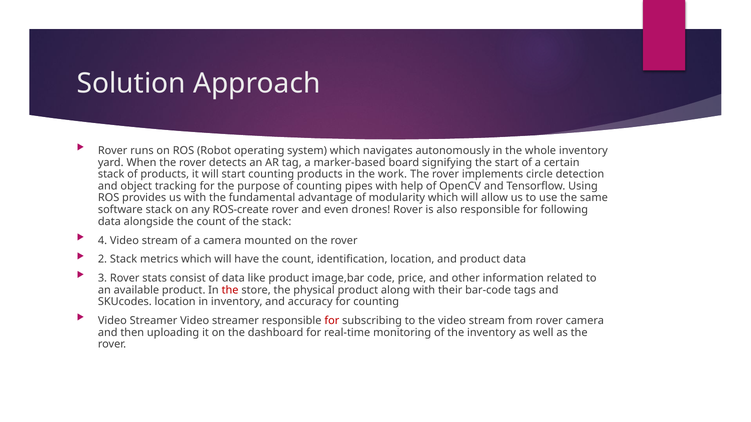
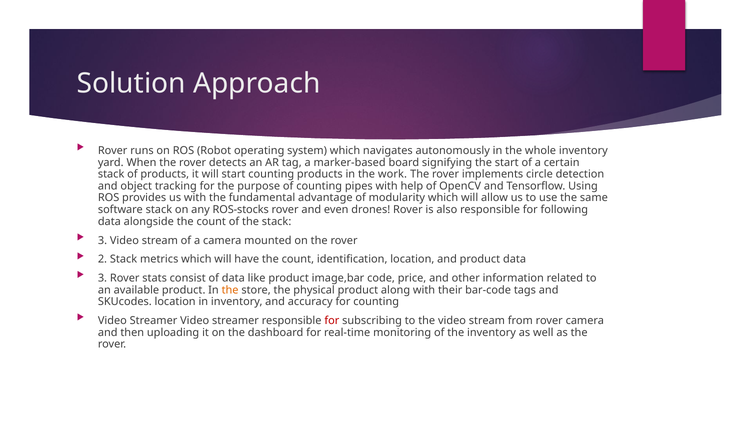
ROS-create: ROS-create -> ROS-stocks
4 at (102, 241): 4 -> 3
the at (230, 290) colour: red -> orange
